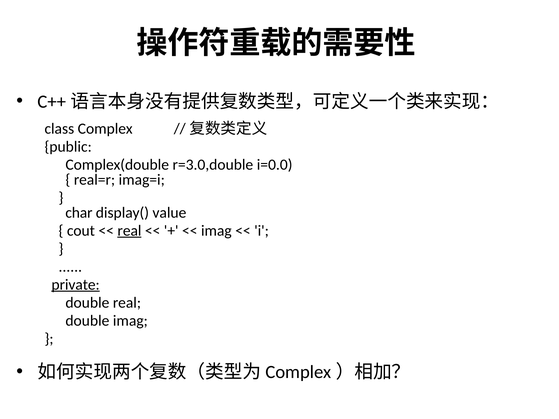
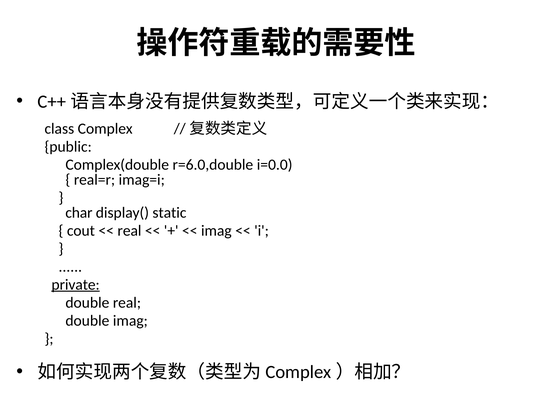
r=3.0,double: r=3.0,double -> r=6.0,double
value: value -> static
real at (129, 231) underline: present -> none
